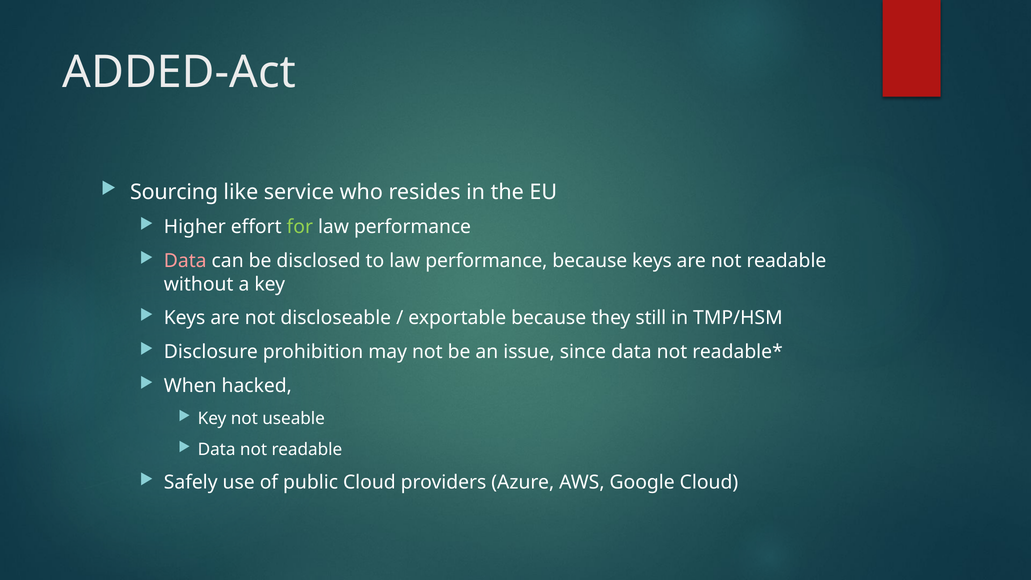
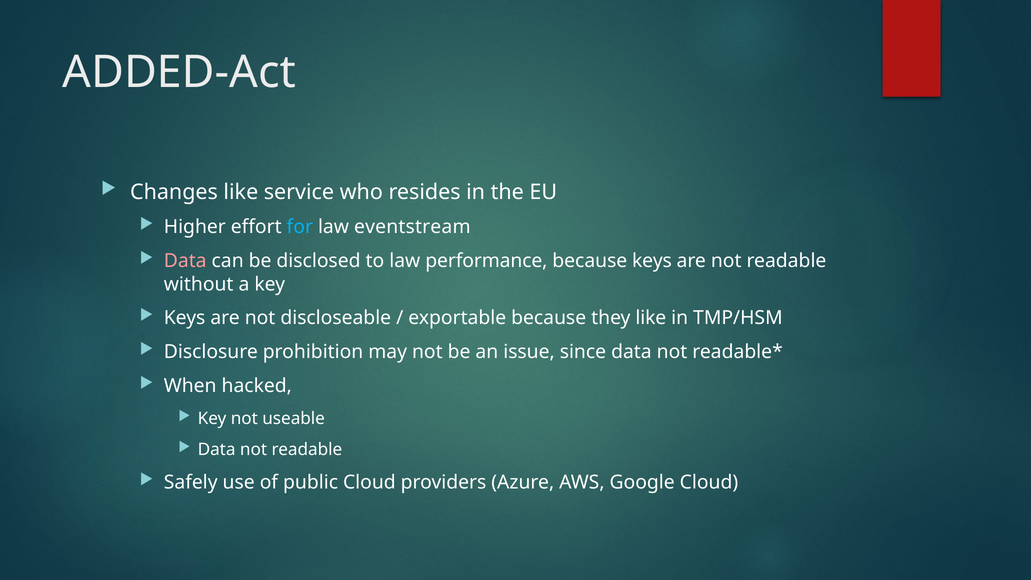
Sourcing: Sourcing -> Changes
for colour: light green -> light blue
performance at (412, 227): performance -> eventstream
they still: still -> like
